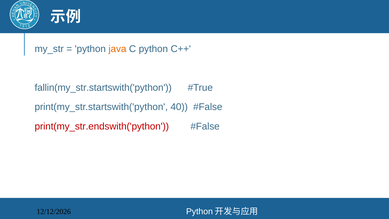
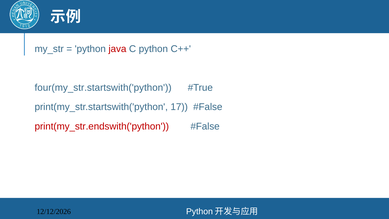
java colour: orange -> red
fallin(my_str.startswith('python: fallin(my_str.startswith('python -> four(my_str.startswith('python
40: 40 -> 17
